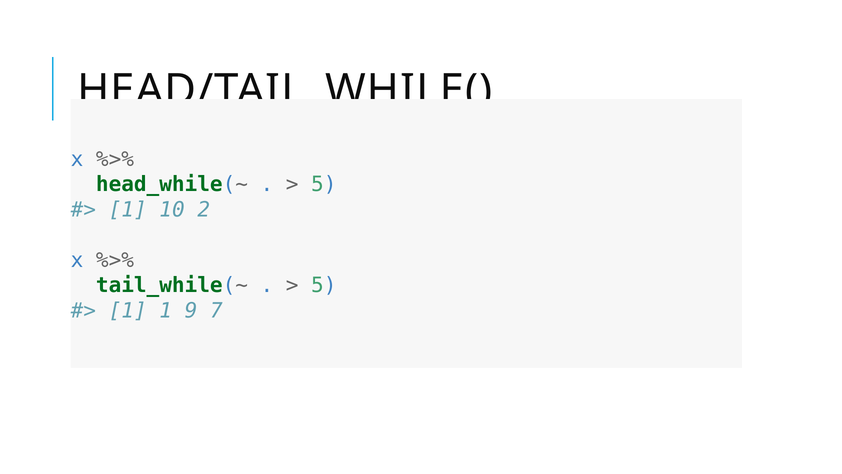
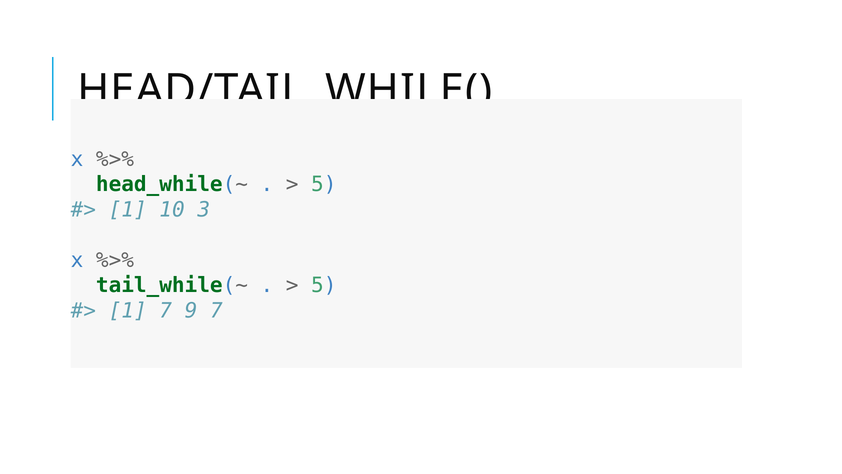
2: 2 -> 3
1 1: 1 -> 7
